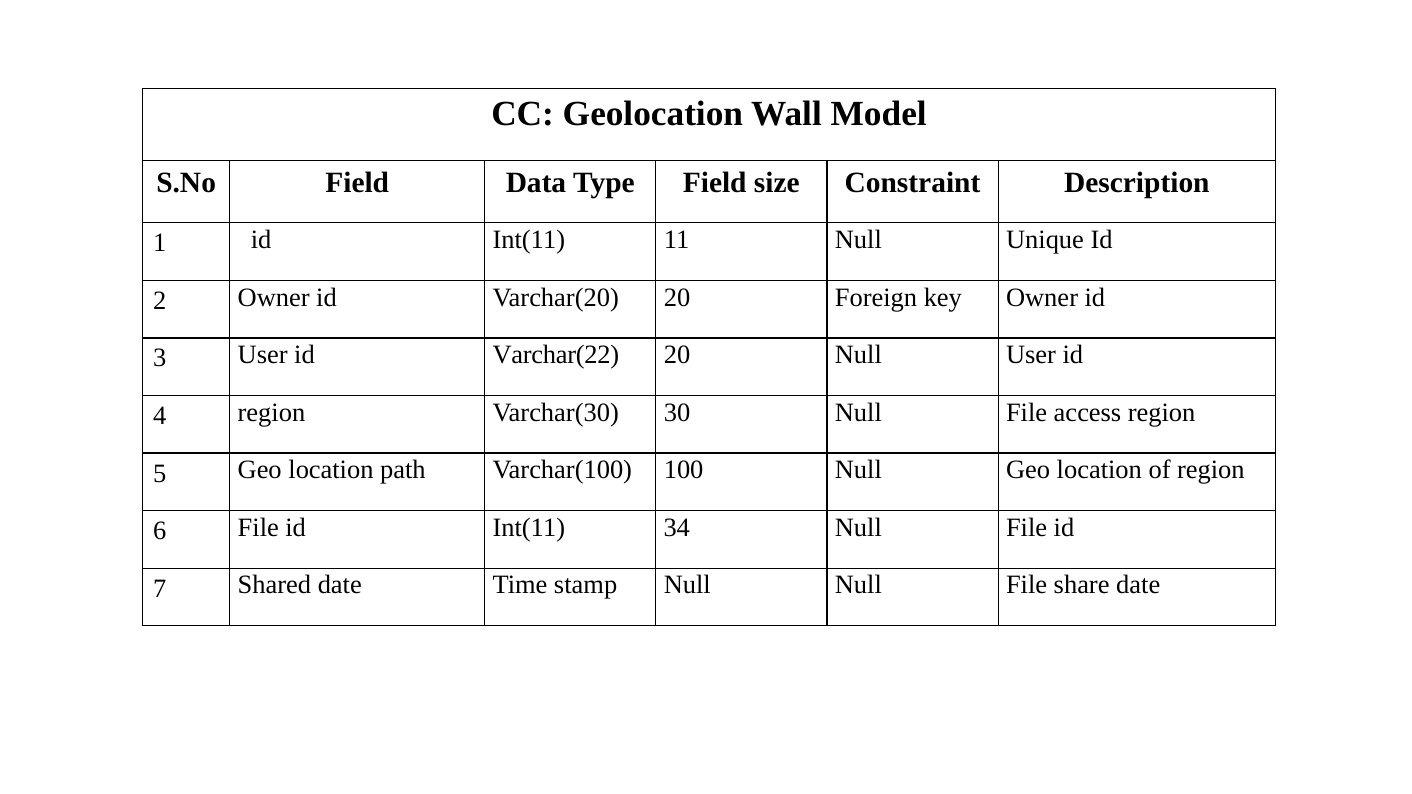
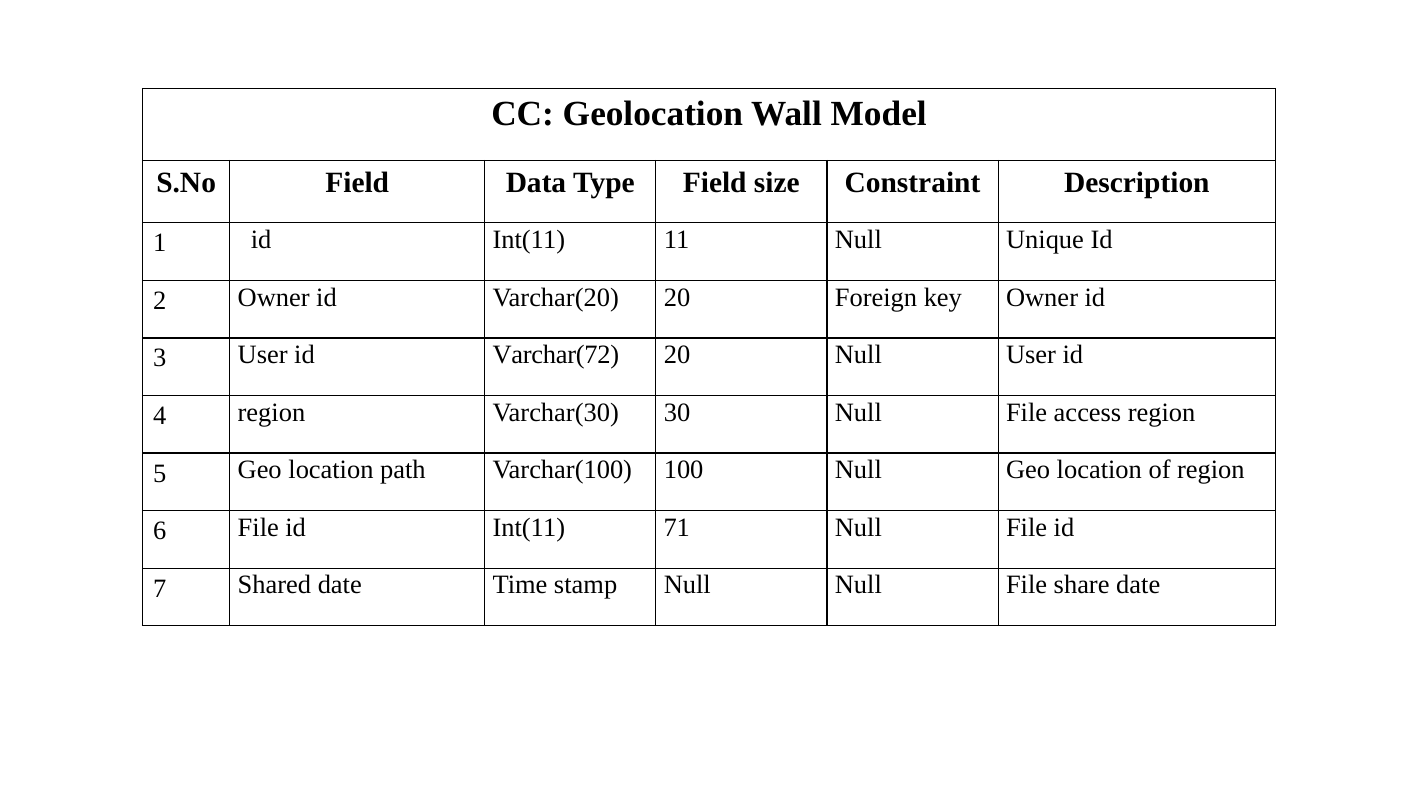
Varchar(22: Varchar(22 -> Varchar(72
34: 34 -> 71
